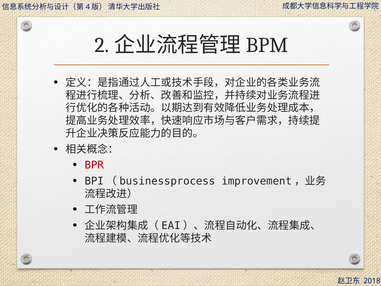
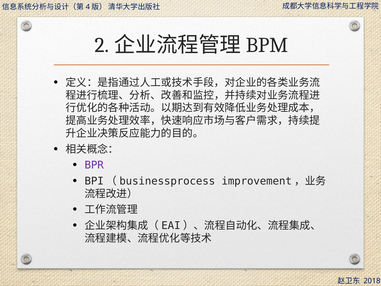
BPR colour: red -> purple
